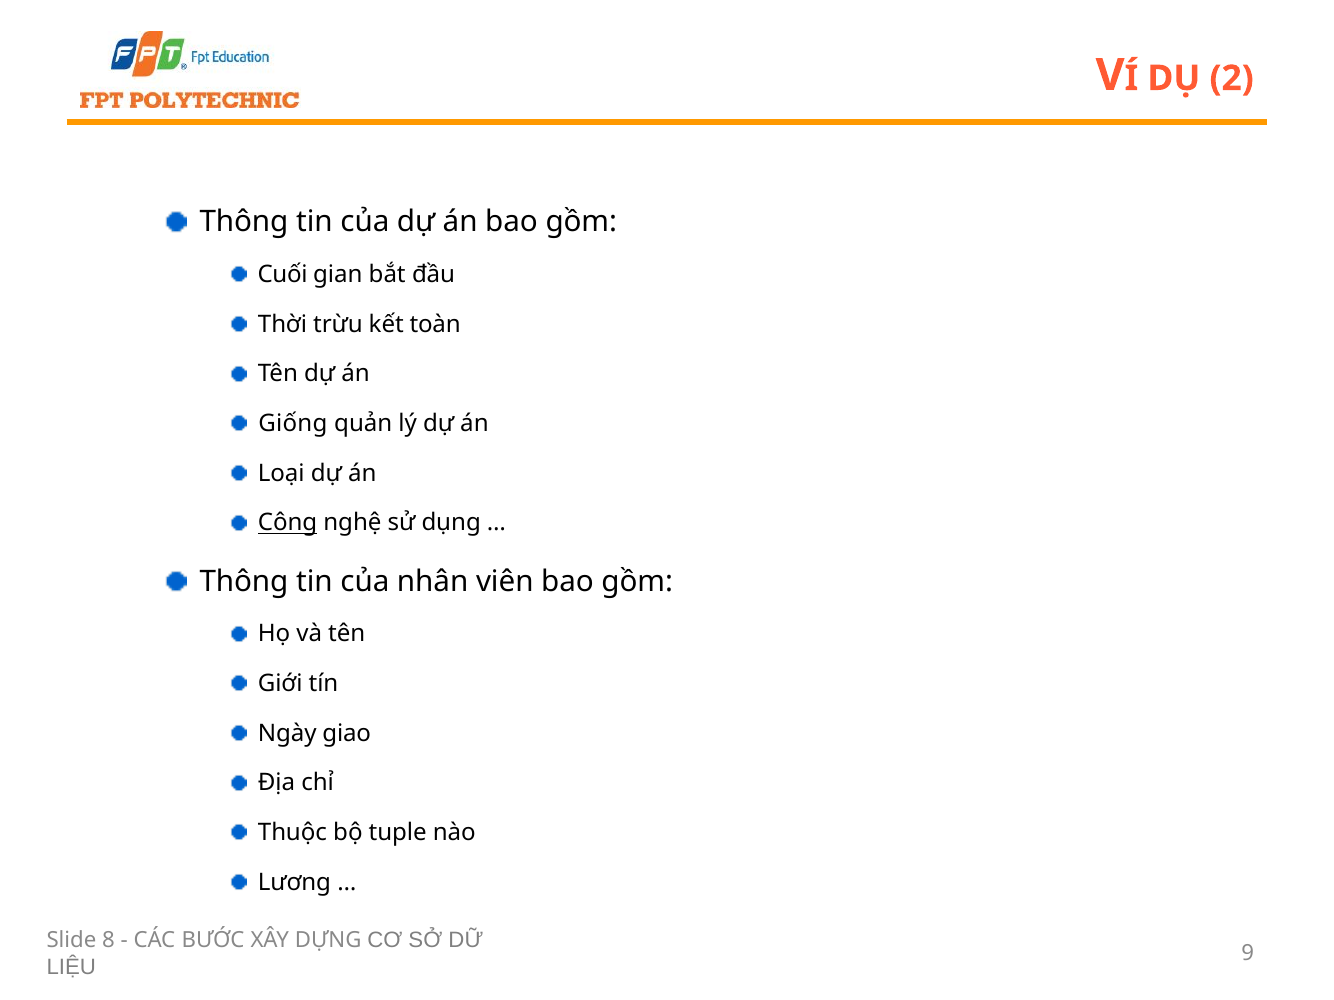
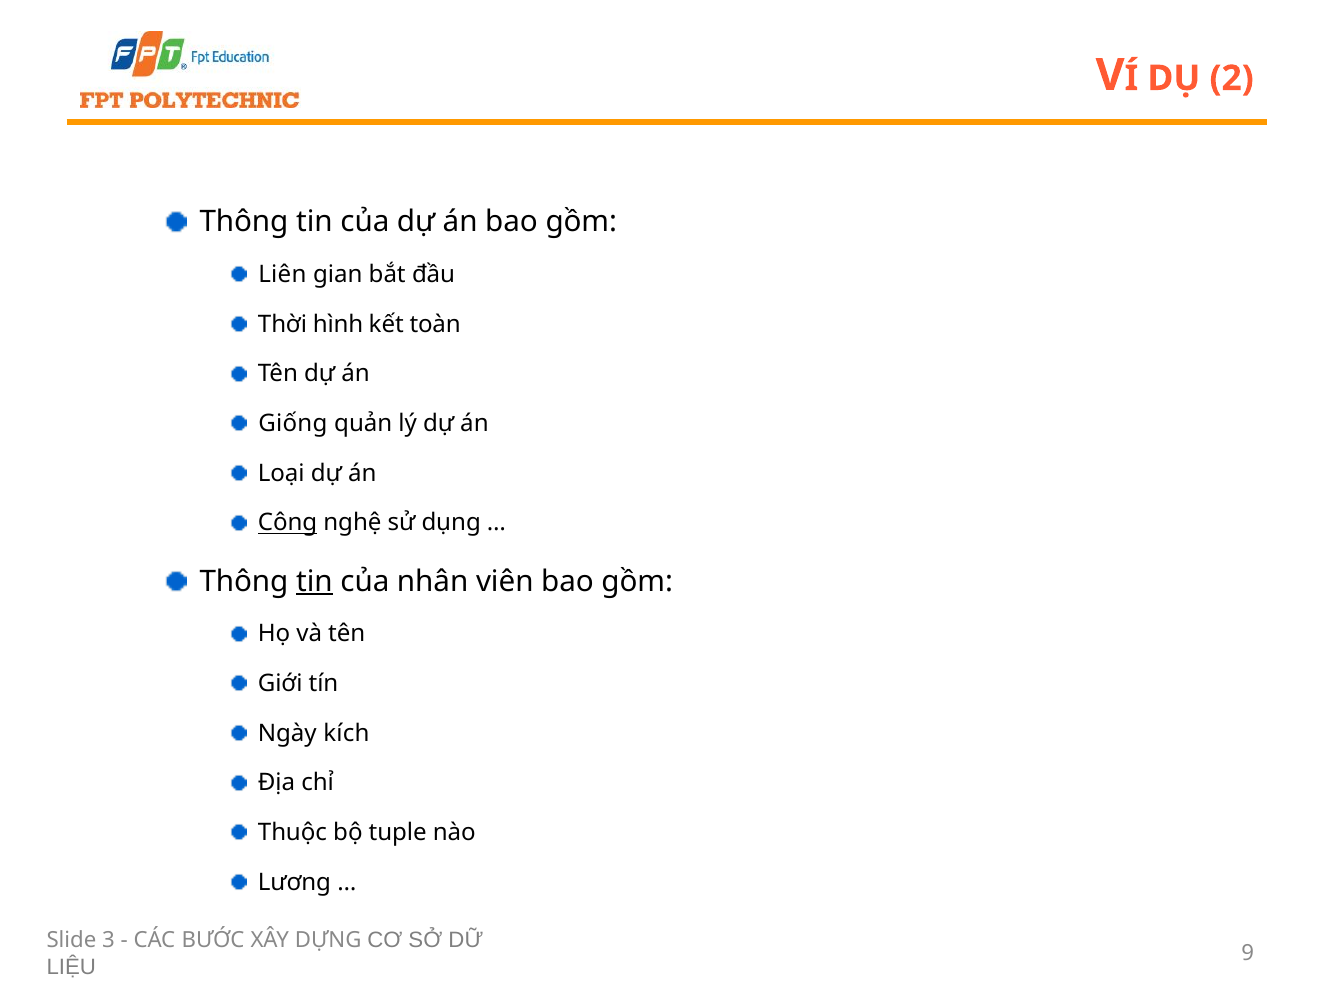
Cuối: Cuối -> Liên
trừu: trừu -> hình
tin at (314, 582) underline: none -> present
giao: giao -> kích
8: 8 -> 3
